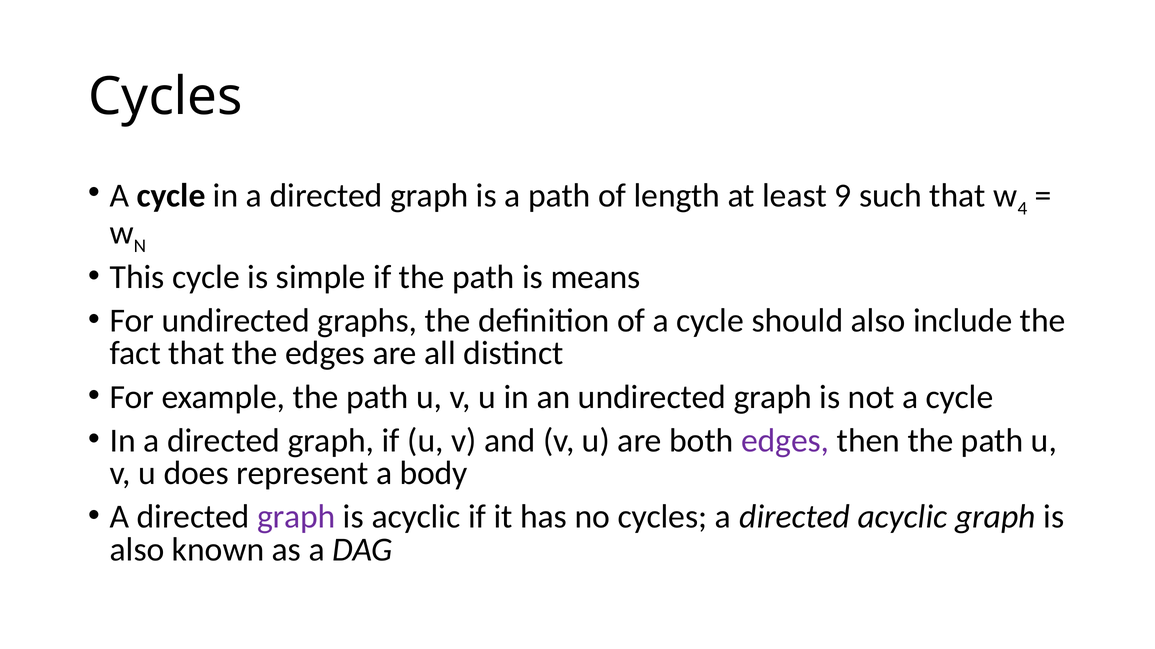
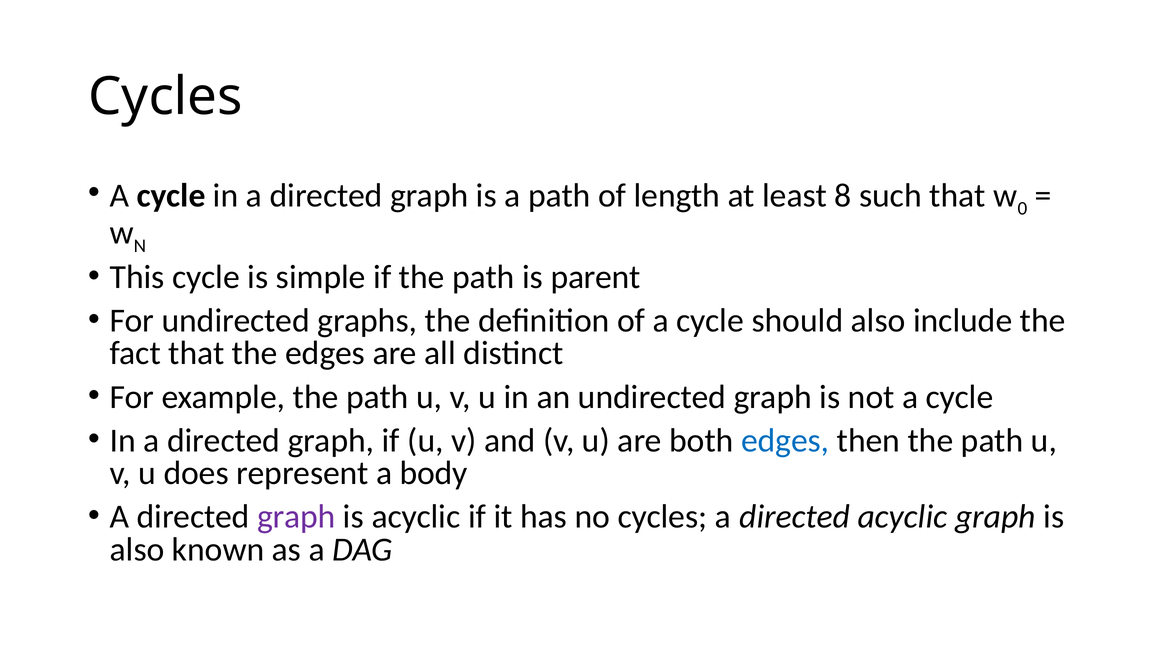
9: 9 -> 8
4: 4 -> 0
means: means -> parent
edges at (785, 441) colour: purple -> blue
